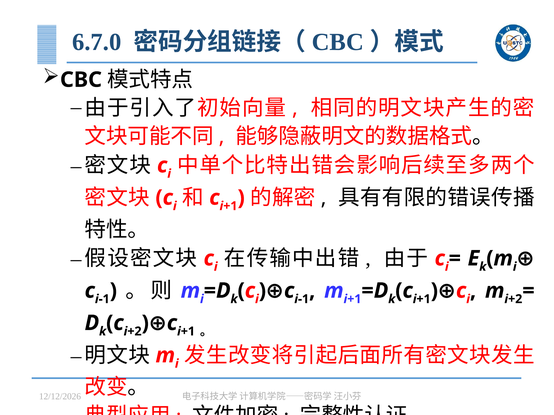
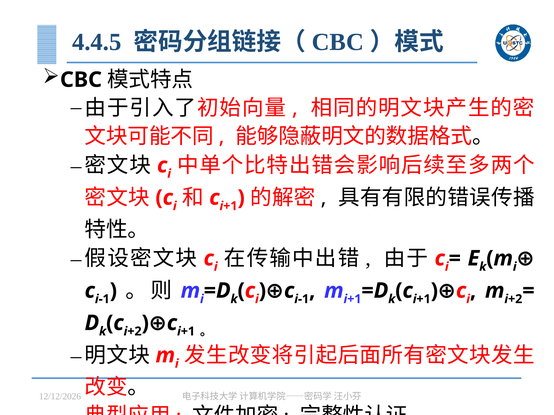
6.7.0: 6.7.0 -> 4.4.5
